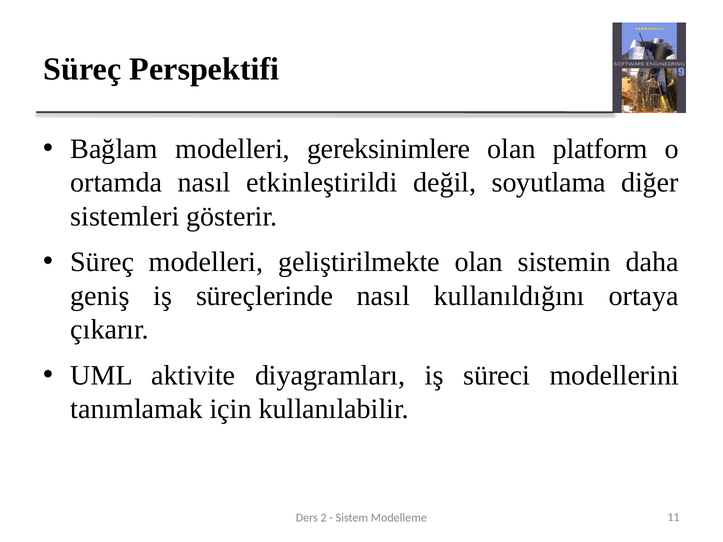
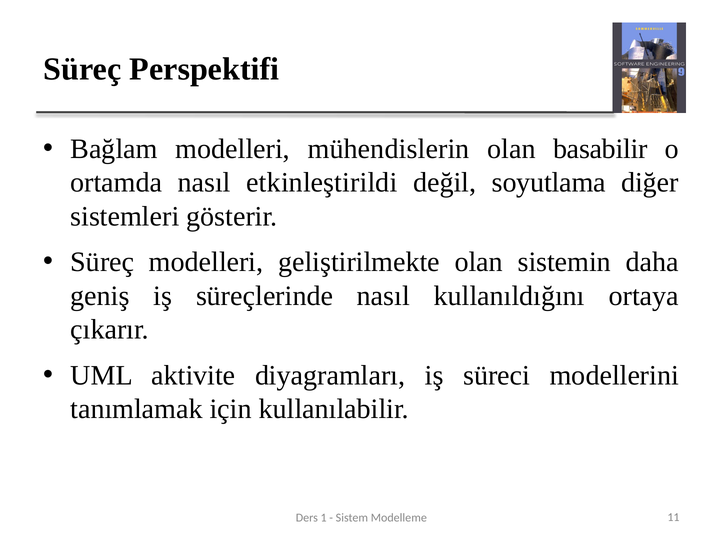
gereksinimlere: gereksinimlere -> mühendislerin
platform: platform -> basabilir
2: 2 -> 1
